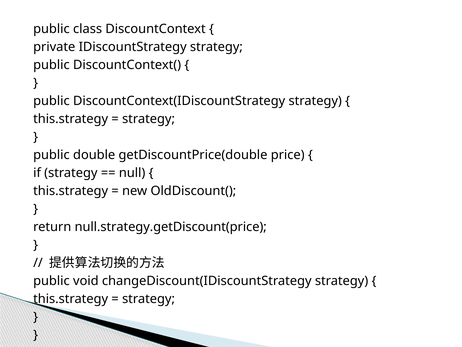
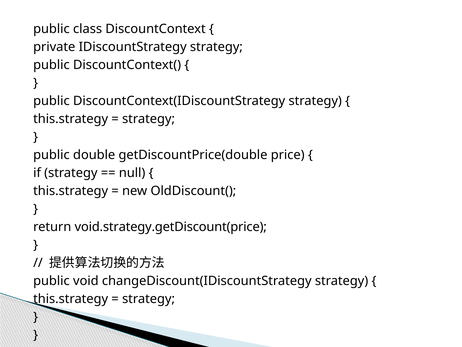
null.strategy.getDiscount(price: null.strategy.getDiscount(price -> void.strategy.getDiscount(price
